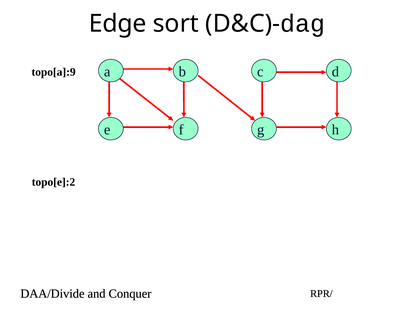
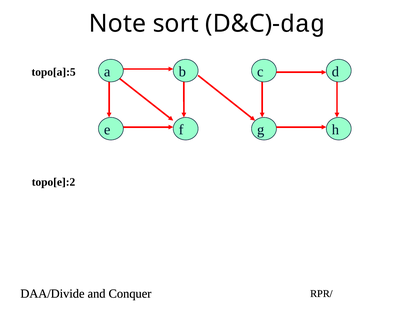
Edge: Edge -> Note
topo[a]:9: topo[a]:9 -> topo[a]:5
